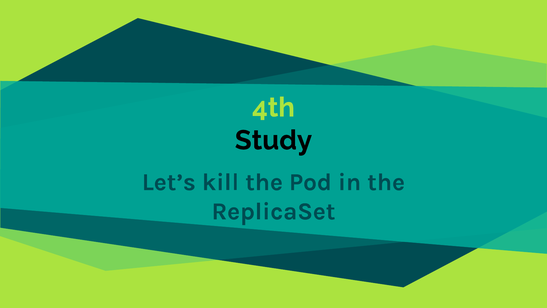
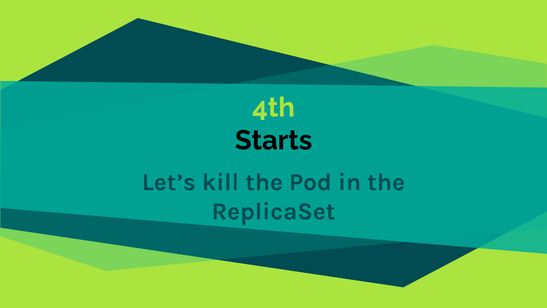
Study: Study -> Starts
